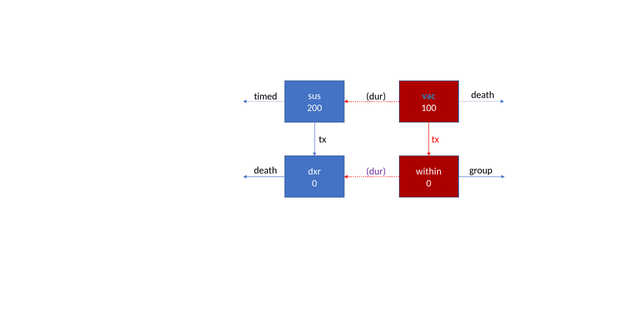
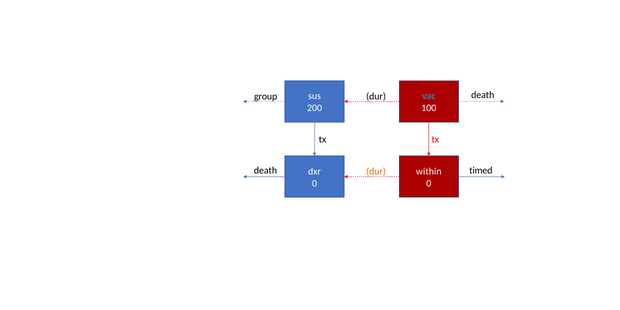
timed: timed -> group
group: group -> timed
dur at (376, 172) colour: purple -> orange
